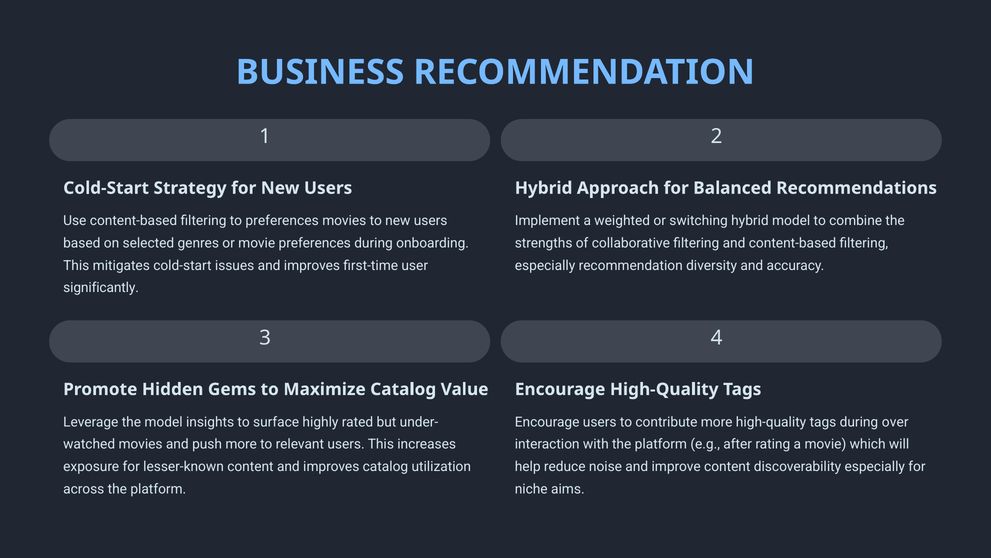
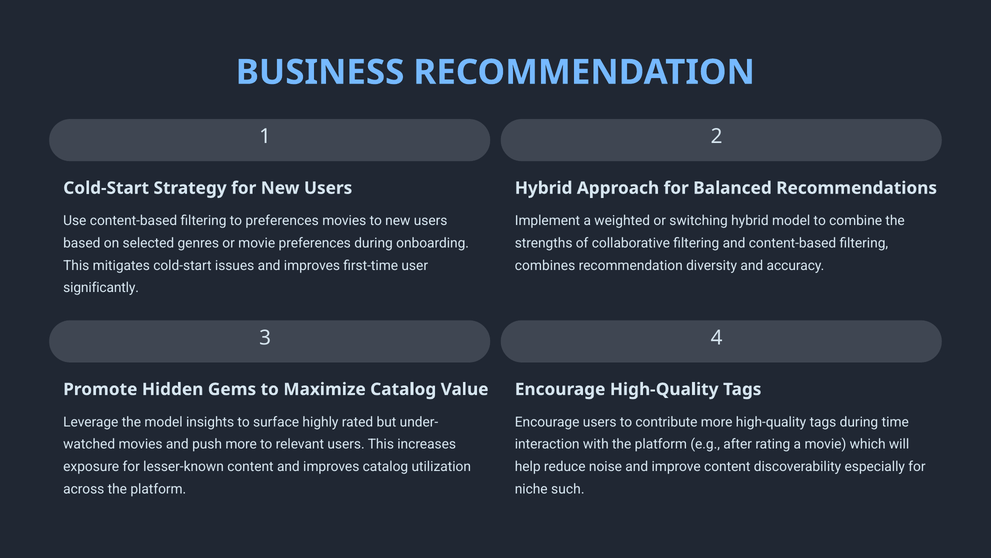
especially at (545, 265): especially -> combines
over: over -> time
aims: aims -> such
